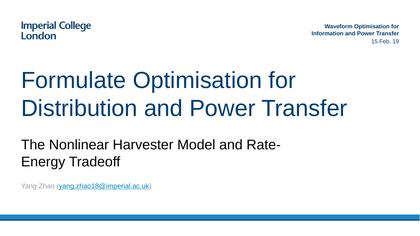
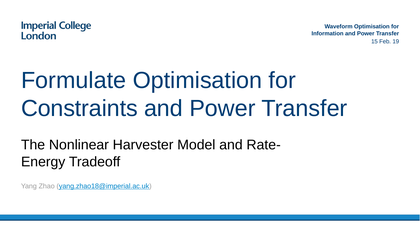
Distribution: Distribution -> Constraints
